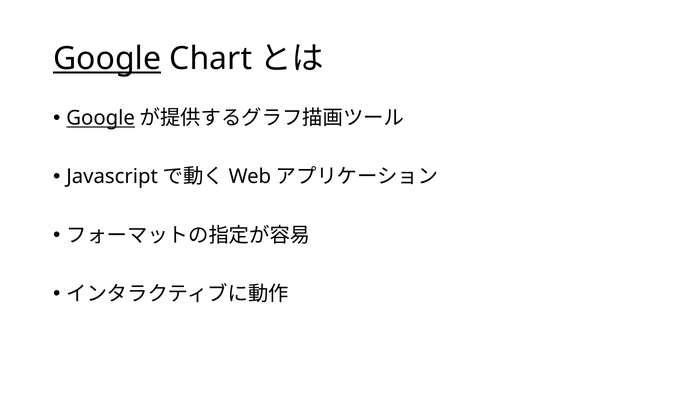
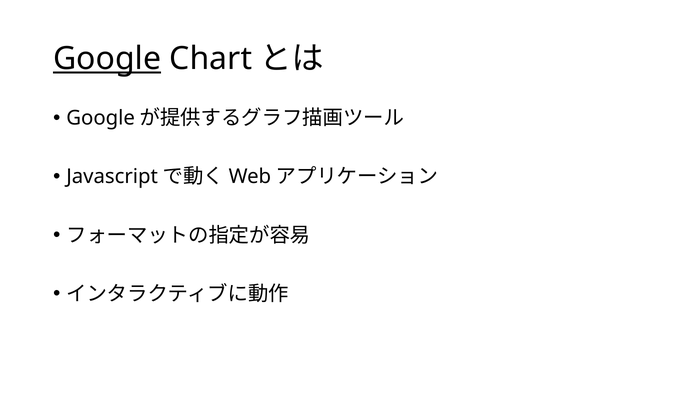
Google at (101, 118) underline: present -> none
